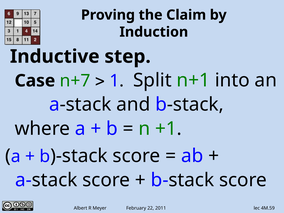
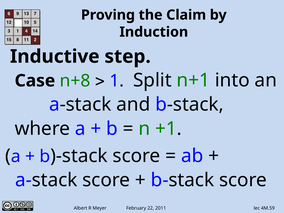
n+7: n+7 -> n+8
